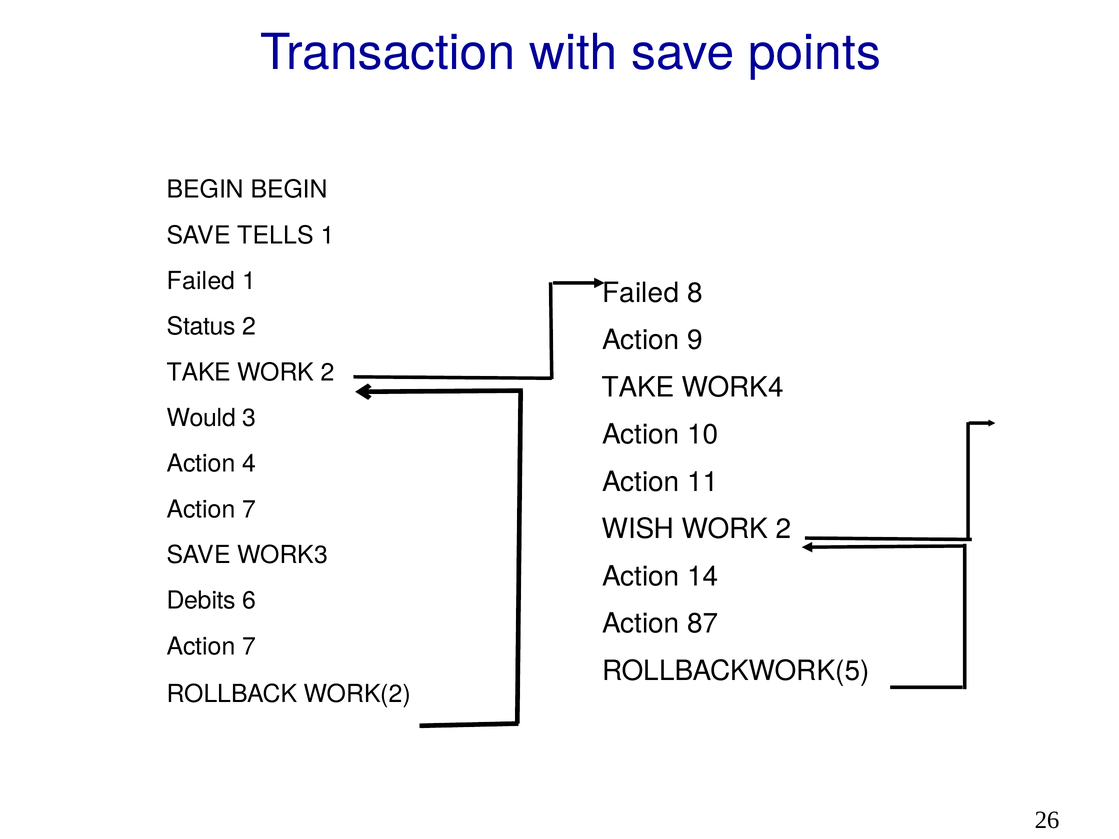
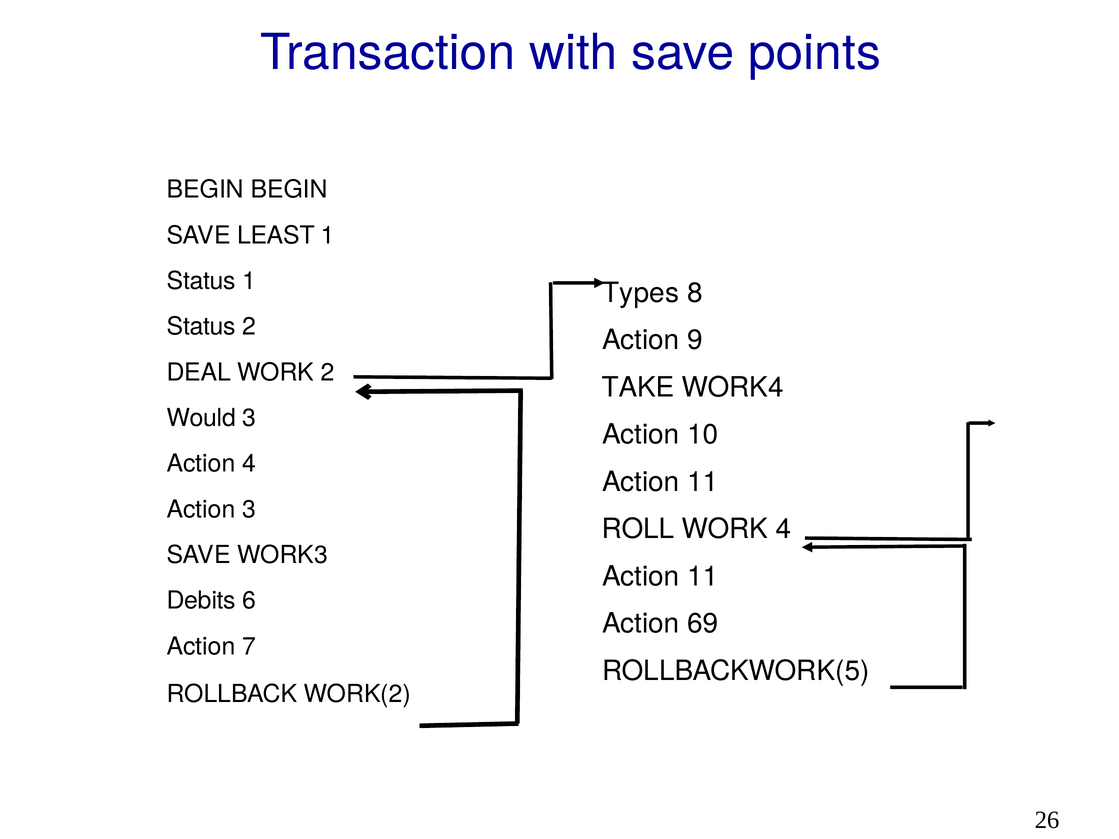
TELLS: TELLS -> LEAST
Failed at (201, 281): Failed -> Status
Failed at (641, 293): Failed -> Types
TAKE at (199, 373): TAKE -> DEAL
7 at (249, 510): 7 -> 3
WISH: WISH -> ROLL
2 at (784, 529): 2 -> 4
14 at (703, 577): 14 -> 11
87: 87 -> 69
